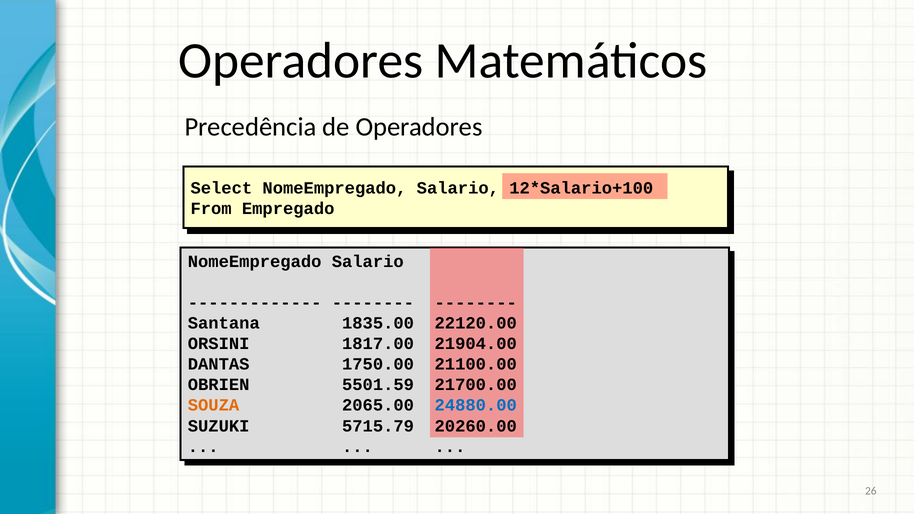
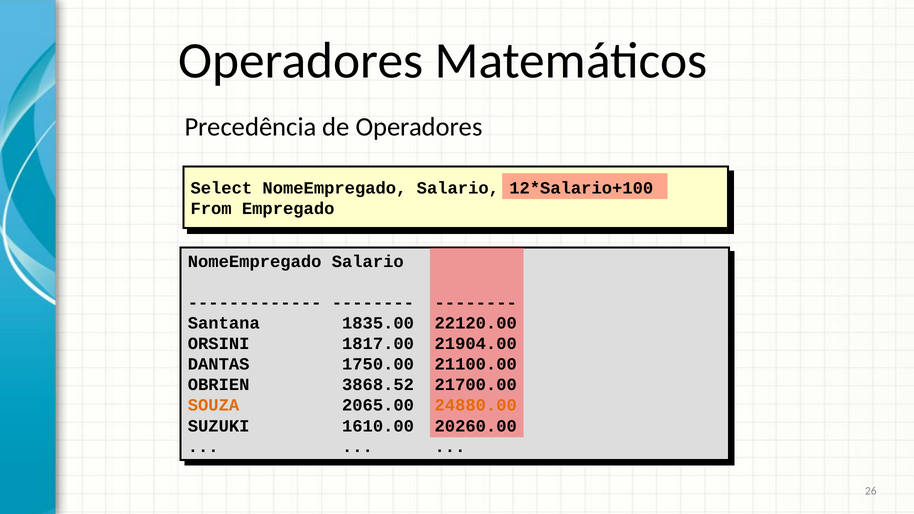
5501.59: 5501.59 -> 3868.52
24880.00 colour: blue -> orange
5715.79: 5715.79 -> 1610.00
